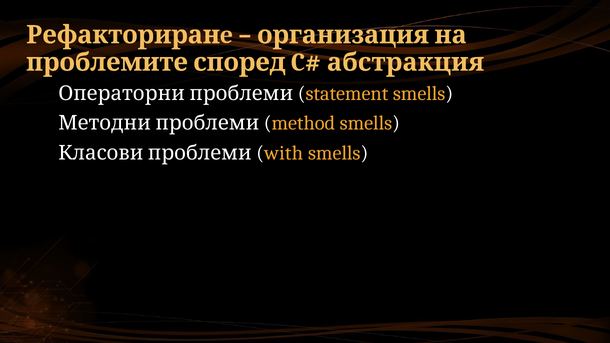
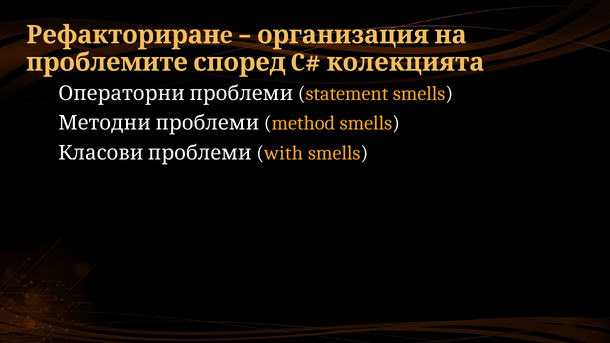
абстракция: абстракция -> колекцията
